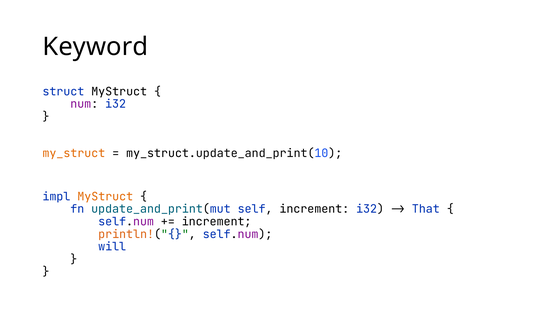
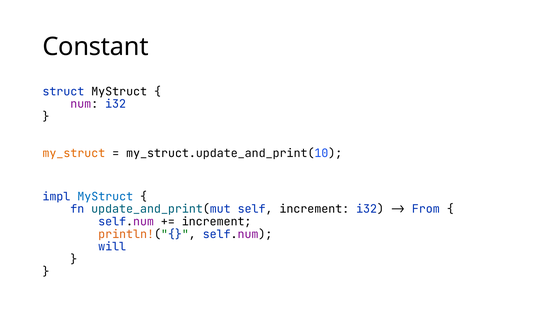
Keyword: Keyword -> Constant
MyStruct at (105, 197) colour: orange -> blue
That: That -> From
